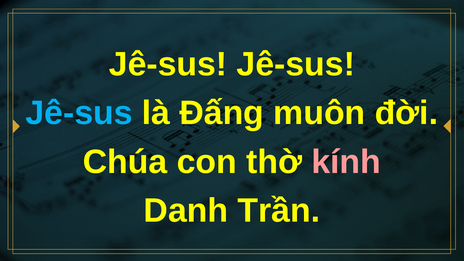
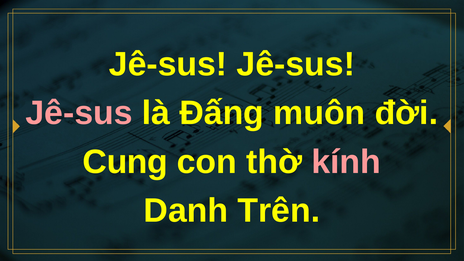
Jê-sus at (79, 113) colour: light blue -> pink
Chúa: Chúa -> Cung
Trần: Trần -> Trên
